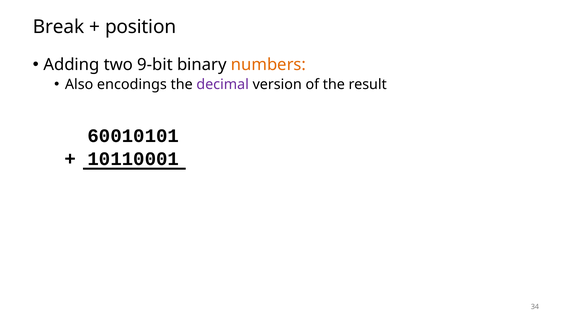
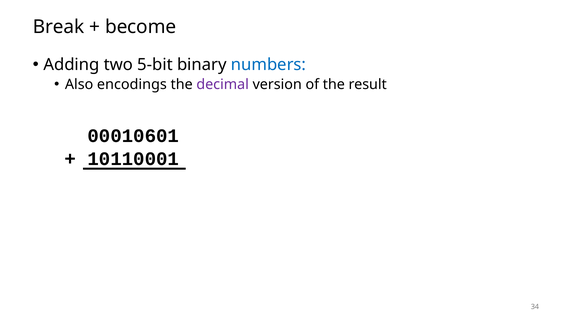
position: position -> become
9-bit: 9-bit -> 5-bit
numbers colour: orange -> blue
60010101: 60010101 -> 00010601
